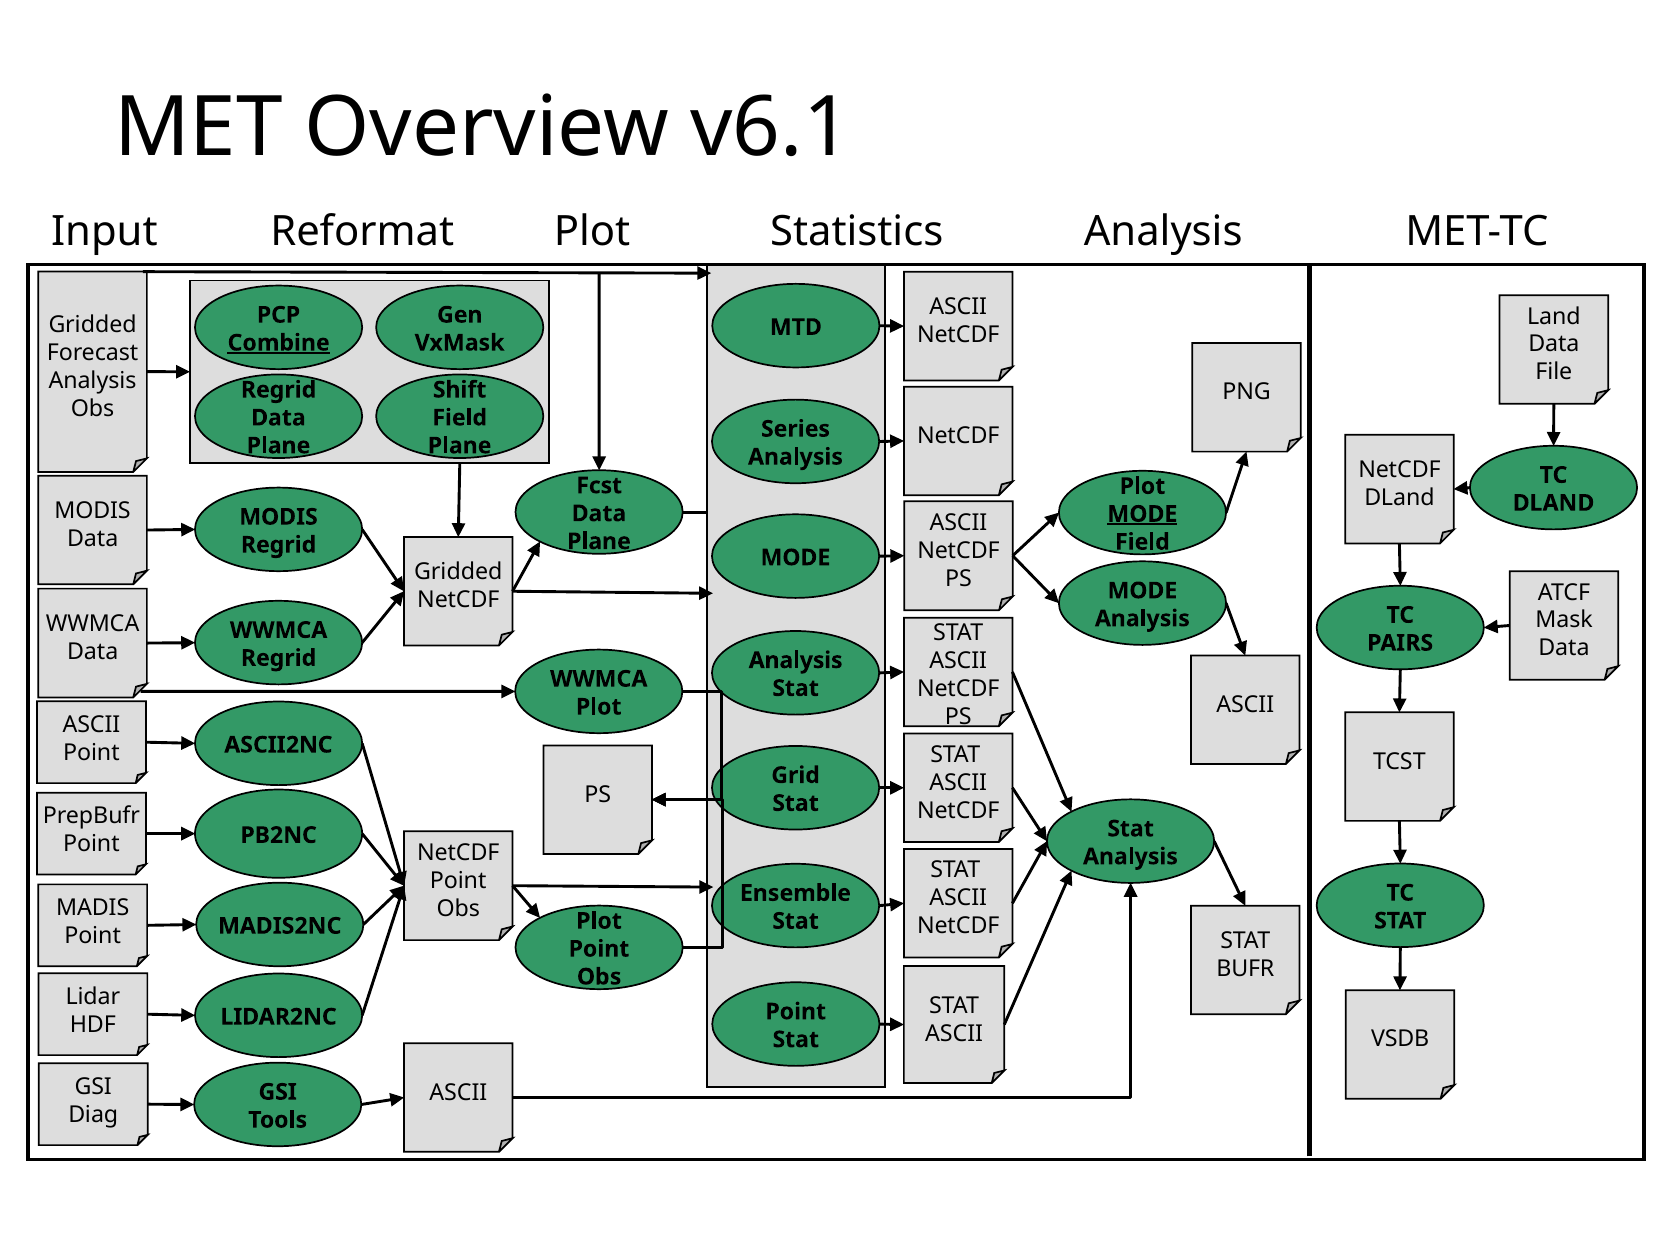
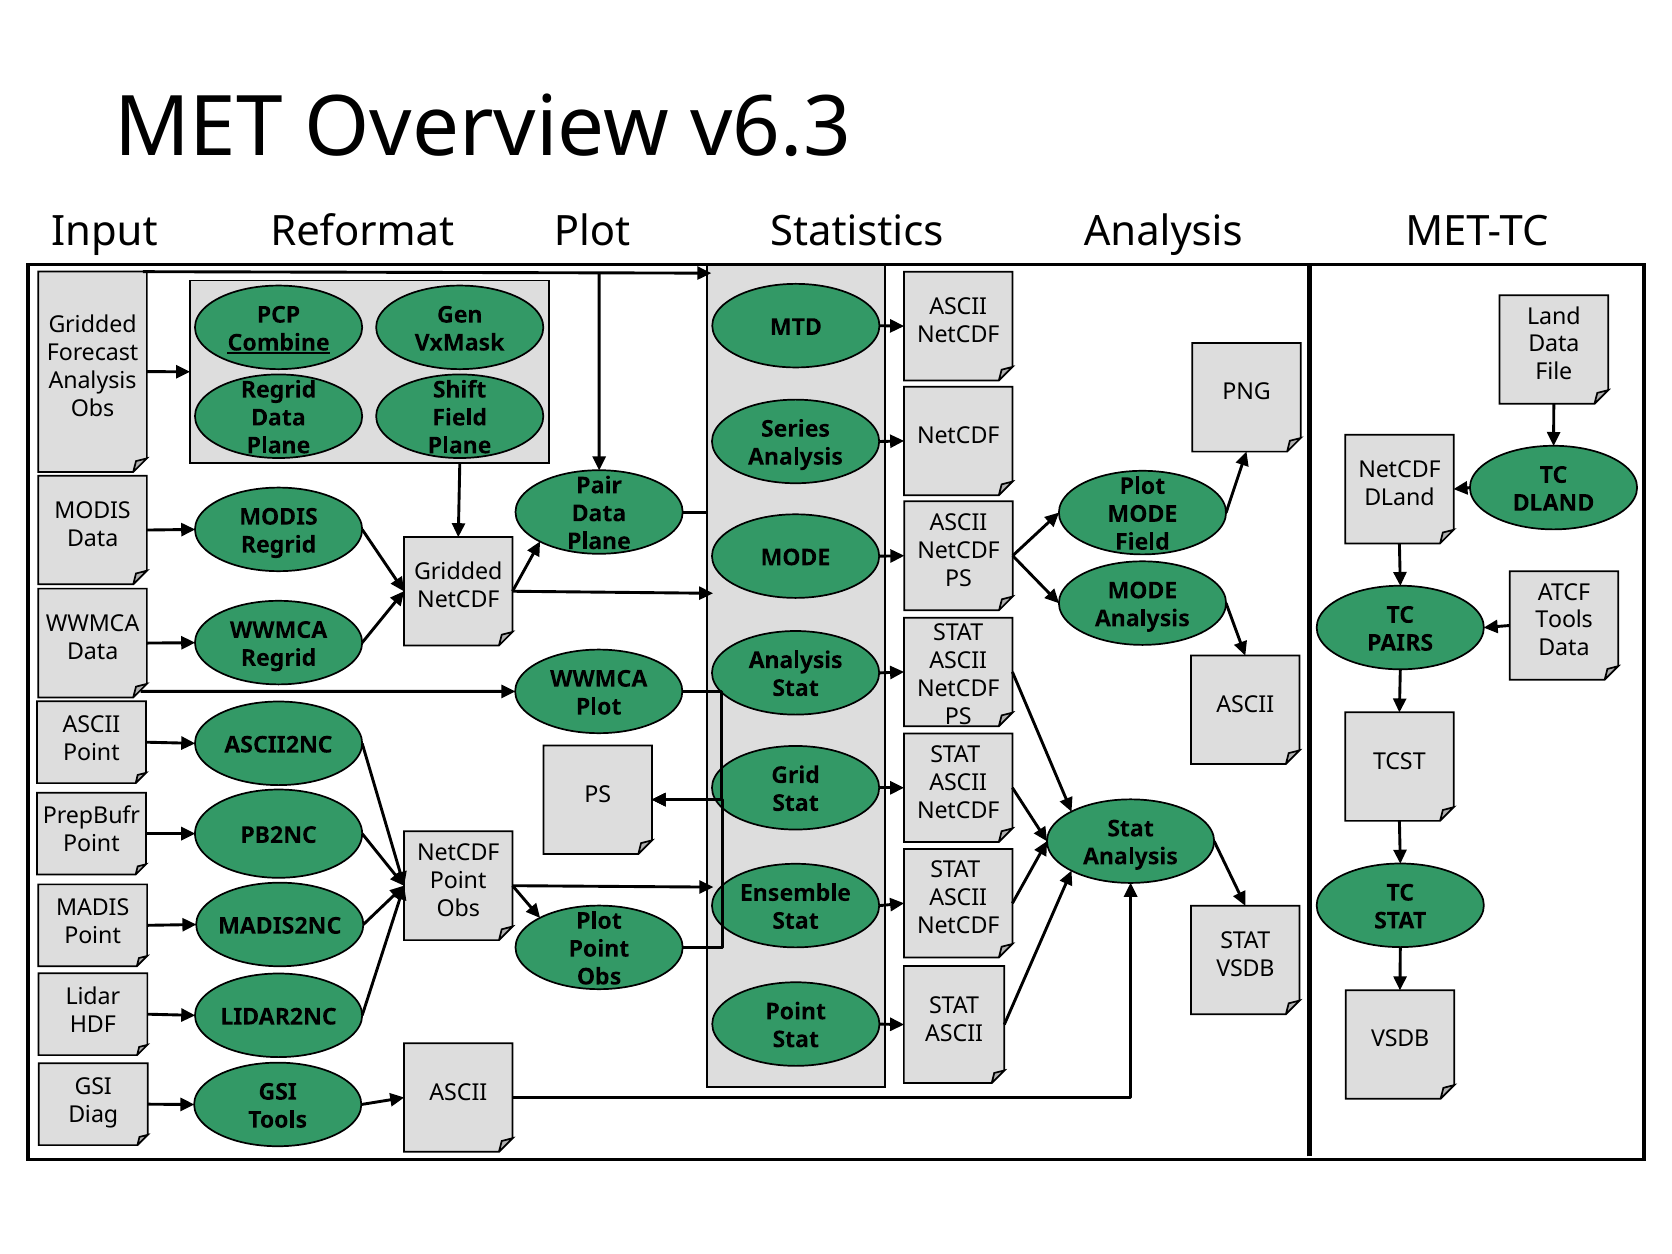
v6.1: v6.1 -> v6.3
Fcst: Fcst -> Pair
MODE at (1142, 514) underline: present -> none
Mask at (1564, 620): Mask -> Tools
BUFR at (1245, 969): BUFR -> VSDB
